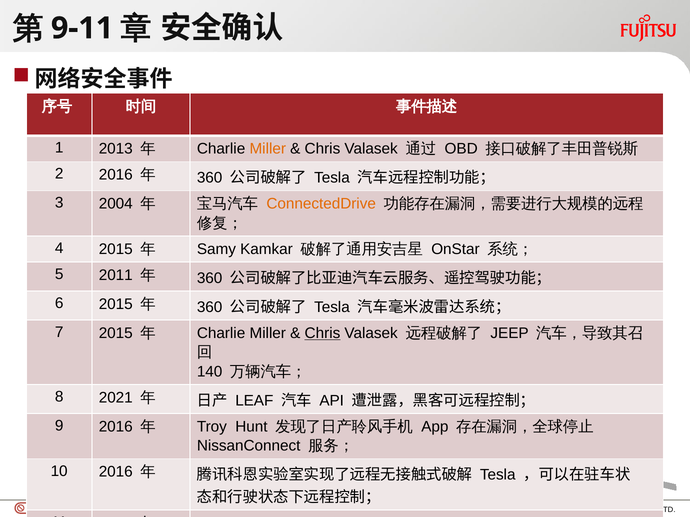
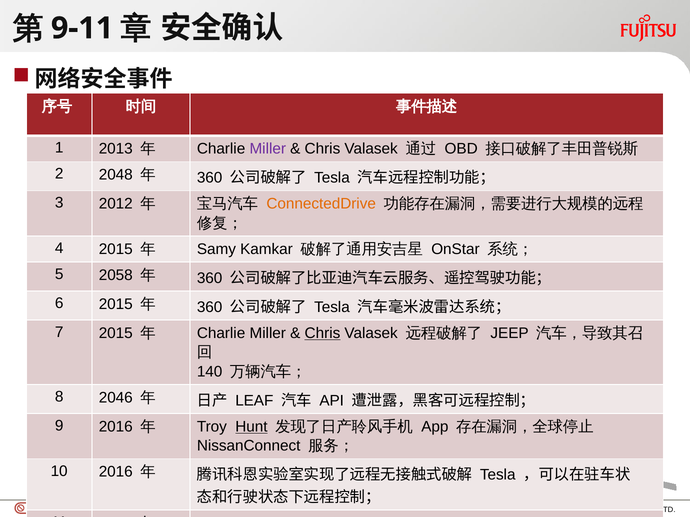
Miller at (268, 149) colour: orange -> purple
2 2016: 2016 -> 2048
2004: 2004 -> 2012
2011: 2011 -> 2058
2021: 2021 -> 2046
Hunt underline: none -> present
